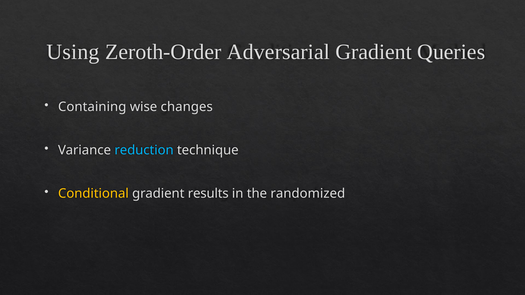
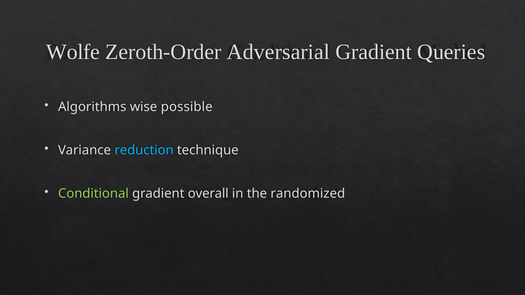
Using: Using -> Wolfe
Containing: Containing -> Algorithms
changes: changes -> possible
Conditional colour: yellow -> light green
results: results -> overall
